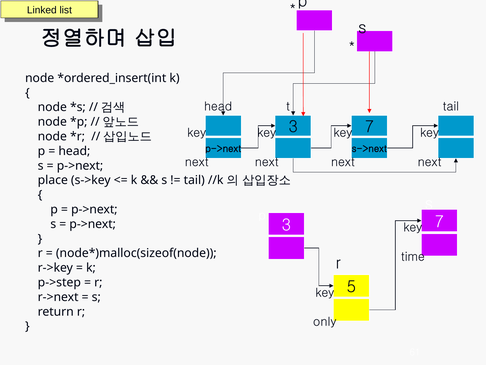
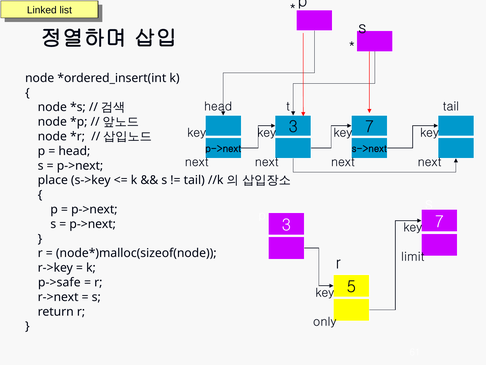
time: time -> limit
p->step: p->step -> p->safe
